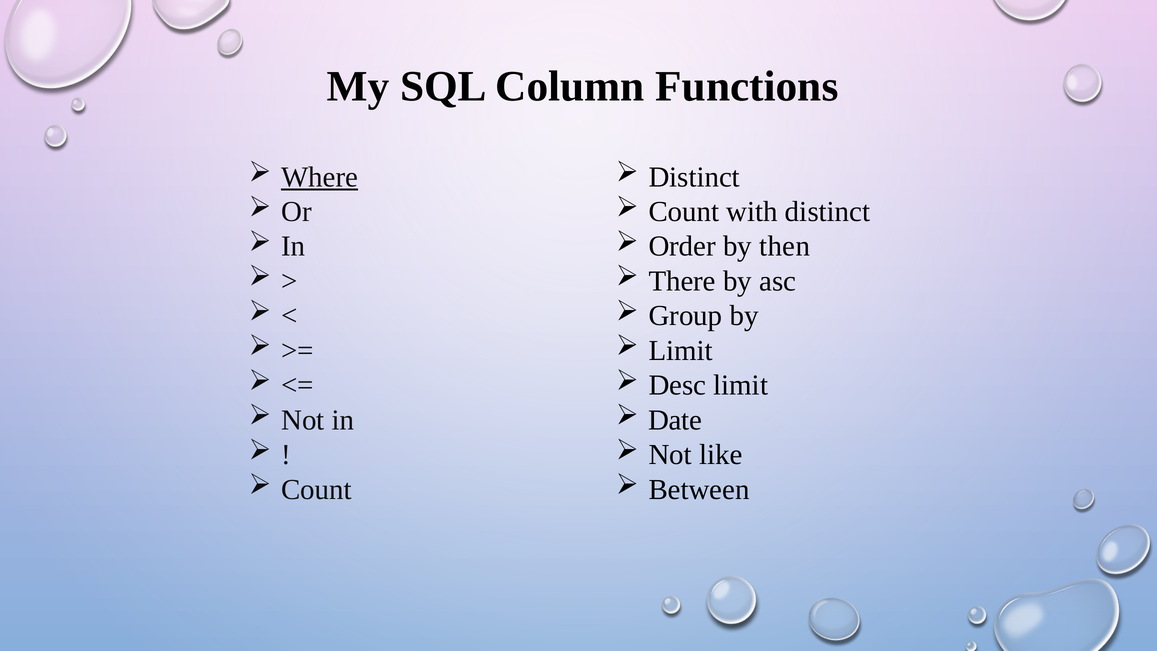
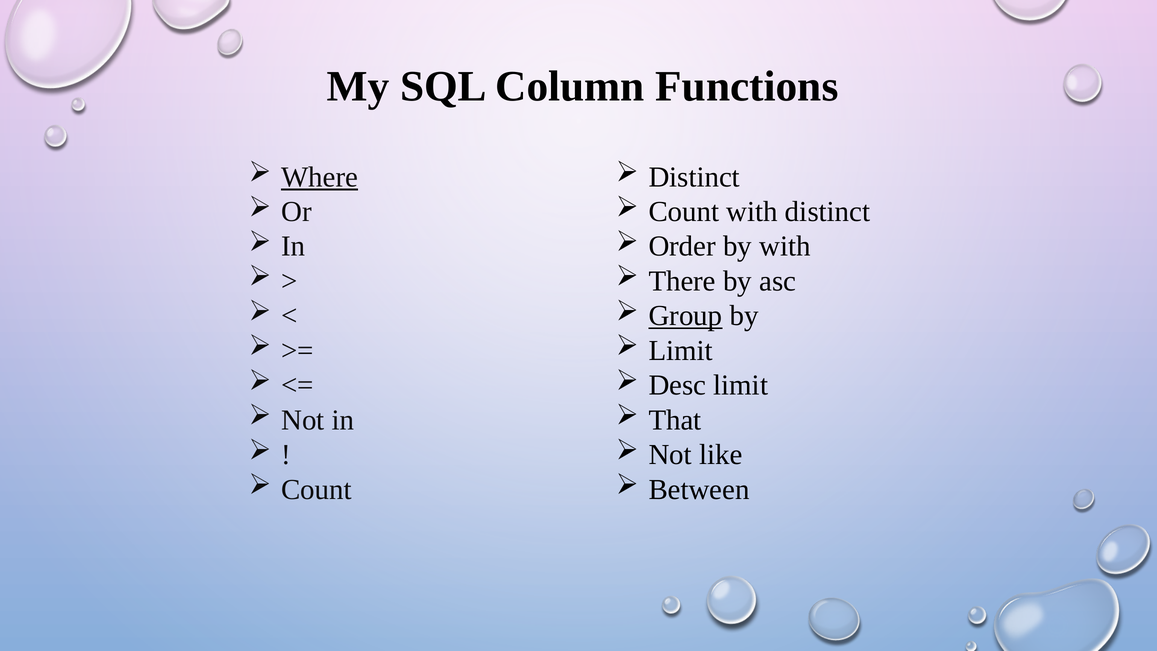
by then: then -> with
Group underline: none -> present
Date: Date -> That
